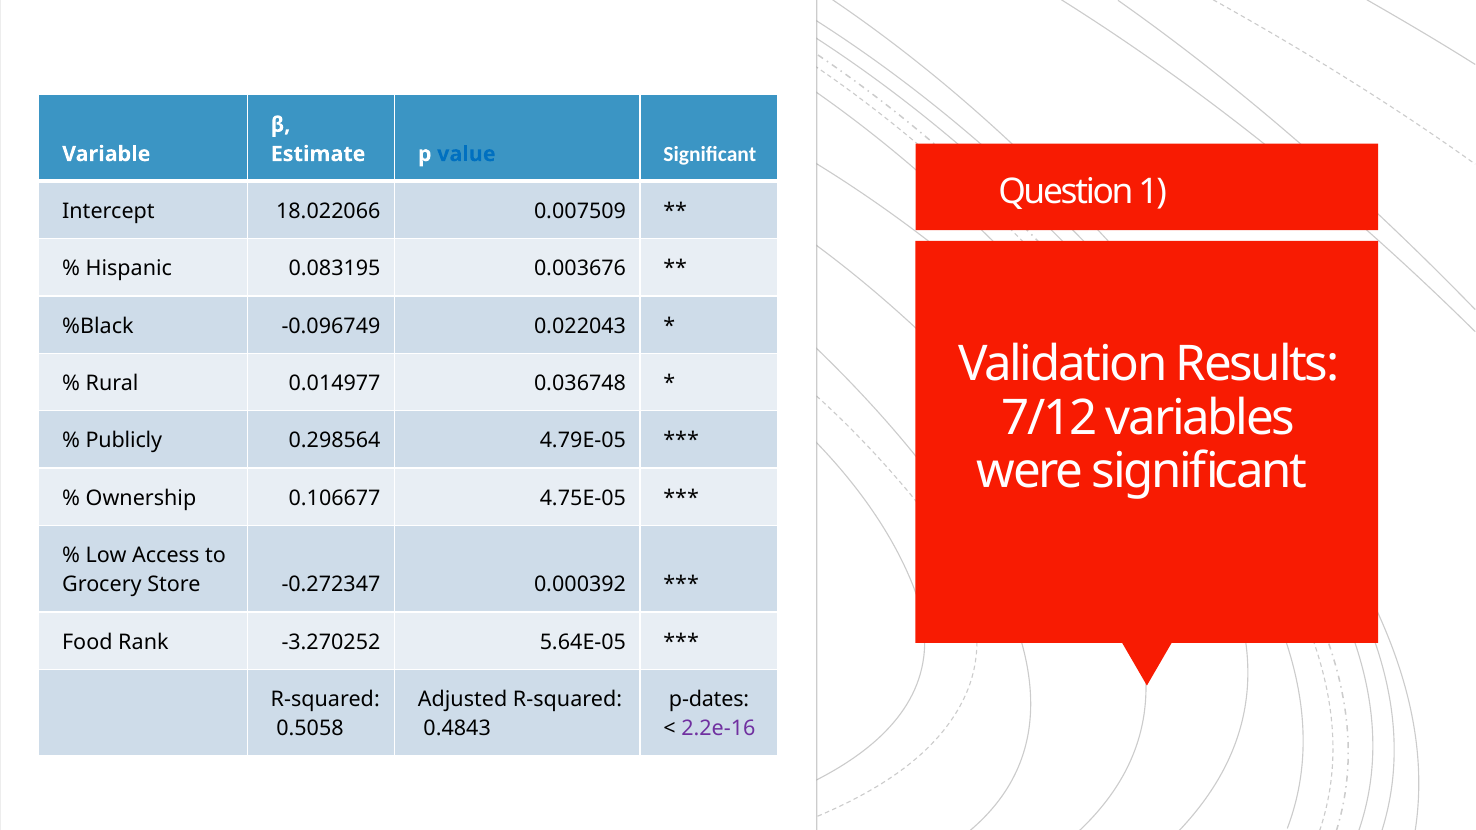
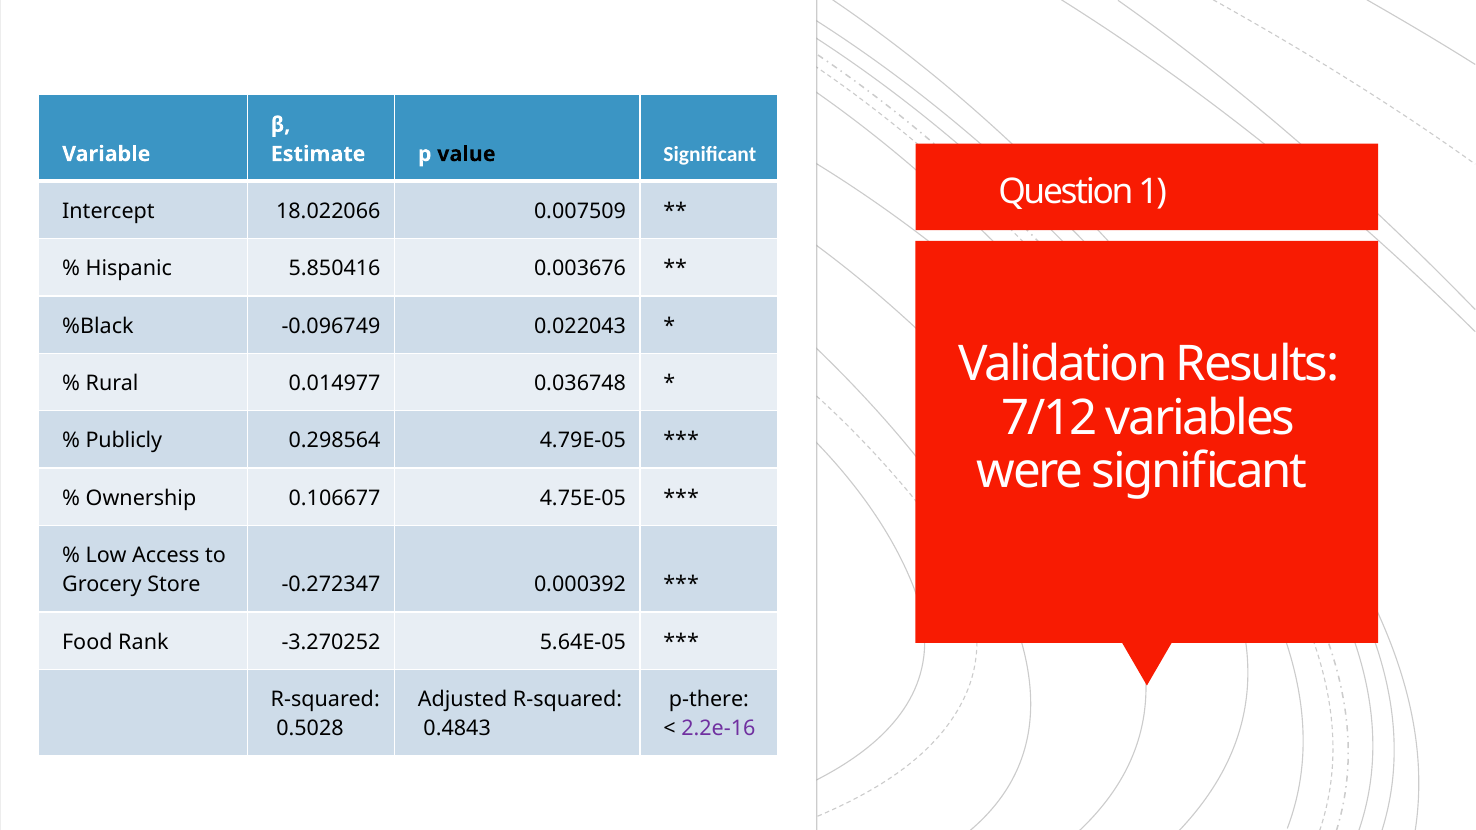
value colour: blue -> black
0.083195: 0.083195 -> 5.850416
p-dates: p-dates -> p-there
0.5058: 0.5058 -> 0.5028
